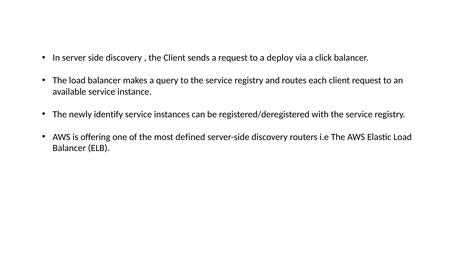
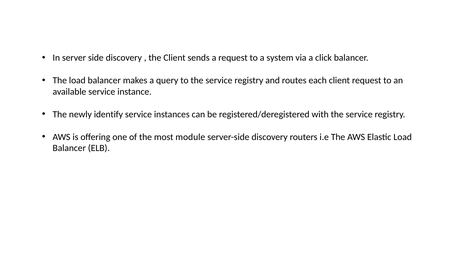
deploy: deploy -> system
defined: defined -> module
